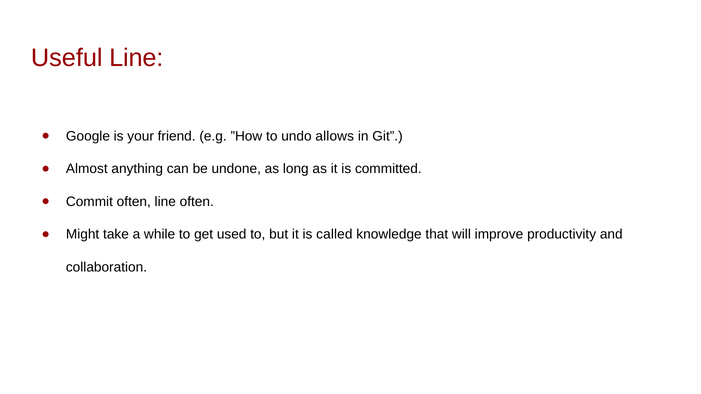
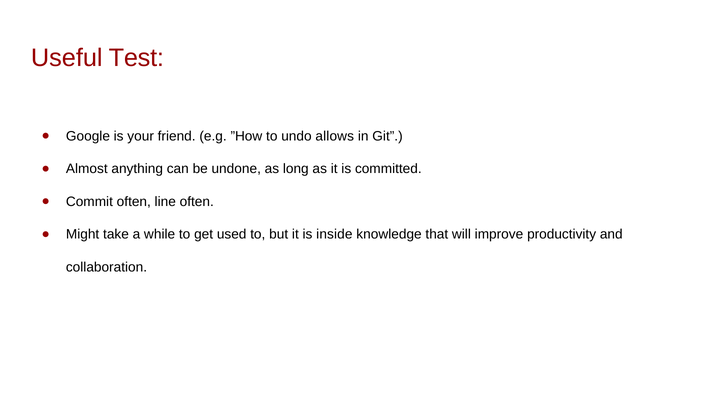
Useful Line: Line -> Test
called: called -> inside
